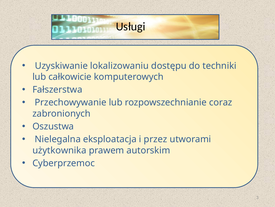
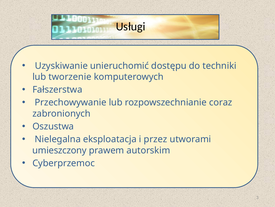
lokalizowaniu: lokalizowaniu -> unieruchomić
całkowicie: całkowicie -> tworzenie
użytkownika: użytkownika -> umieszczony
